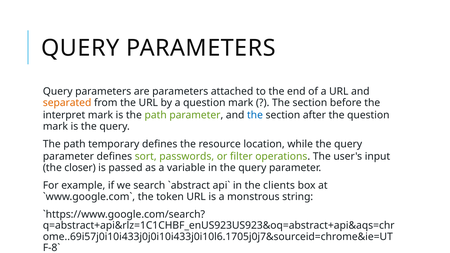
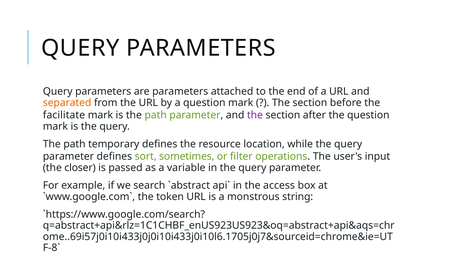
interpret: interpret -> facilitate
the at (255, 115) colour: blue -> purple
passwords: passwords -> sometimes
clients: clients -> access
